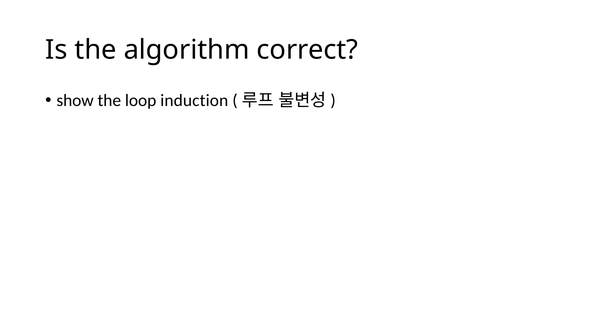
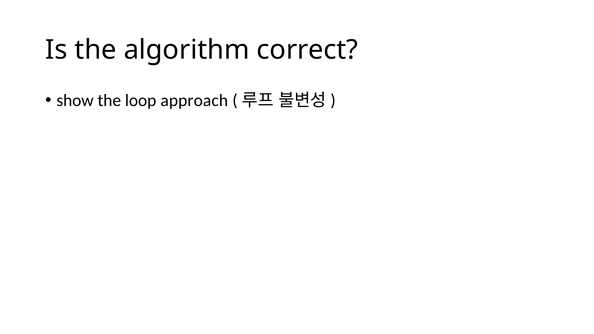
induction: induction -> approach
